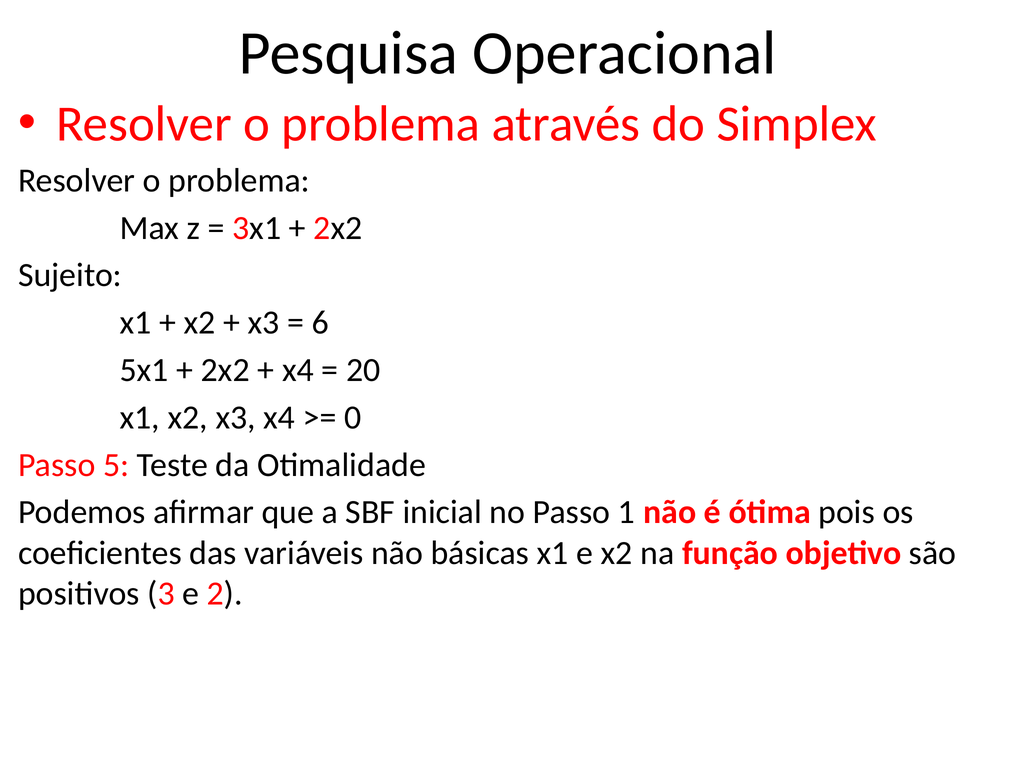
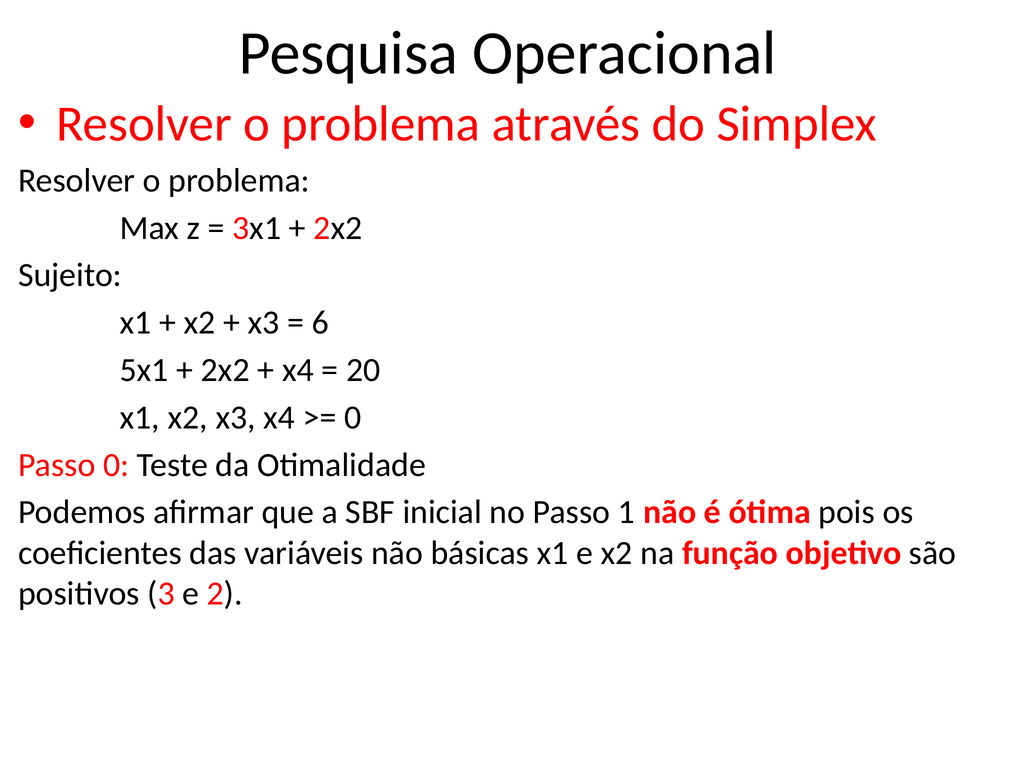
Passo 5: 5 -> 0
